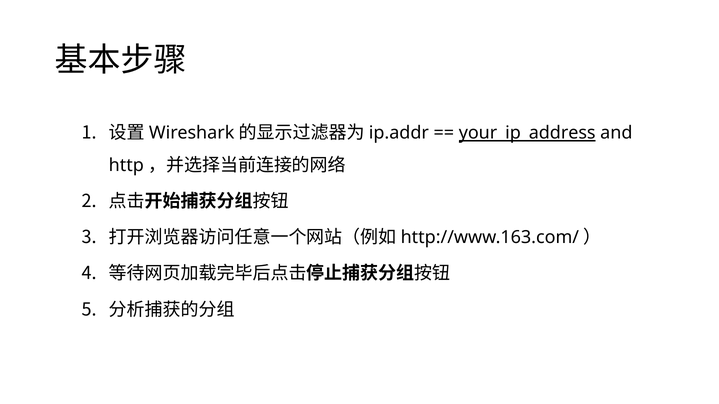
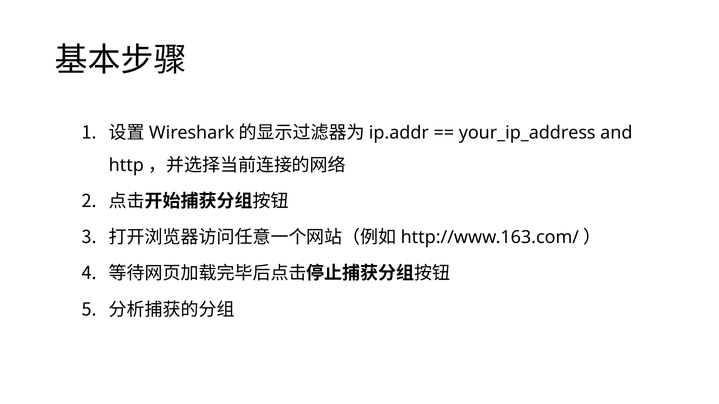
your_ip_address underline: present -> none
